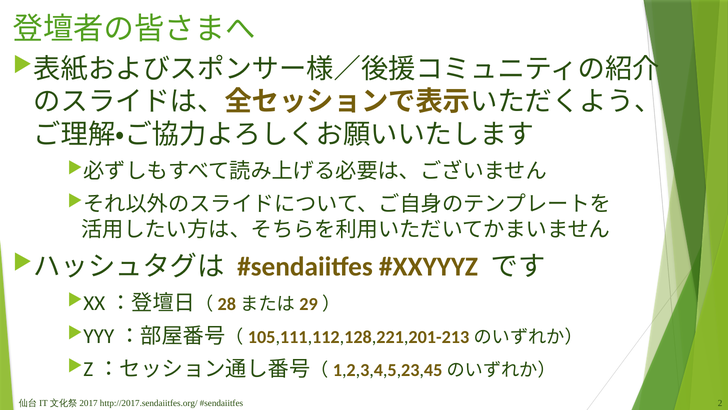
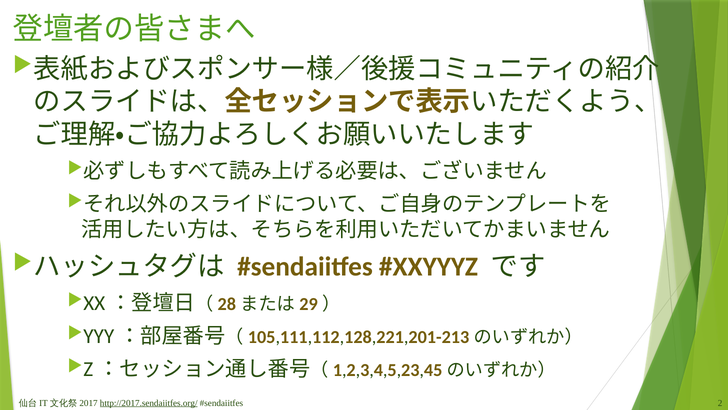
http://2017.sendaiitfes.org/ underline: none -> present
